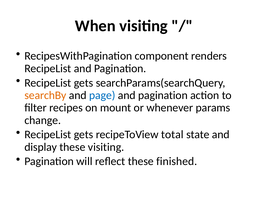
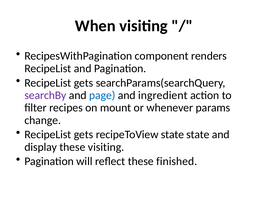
searchBy colour: orange -> purple
pagination at (163, 95): pagination -> ingredient
recipeToView total: total -> state
